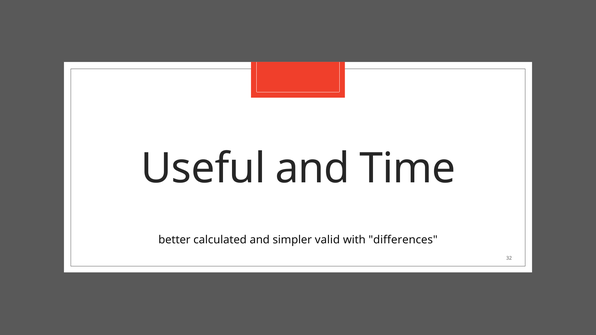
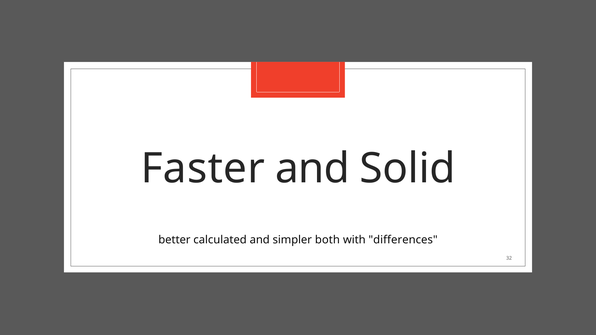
Useful: Useful -> Faster
Time: Time -> Solid
valid: valid -> both
